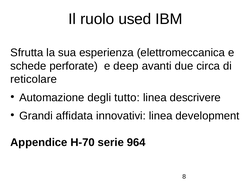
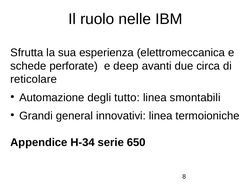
used: used -> nelle
descrivere: descrivere -> smontabili
affidata: affidata -> general
development: development -> termoioniche
H-70: H-70 -> H-34
964: 964 -> 650
